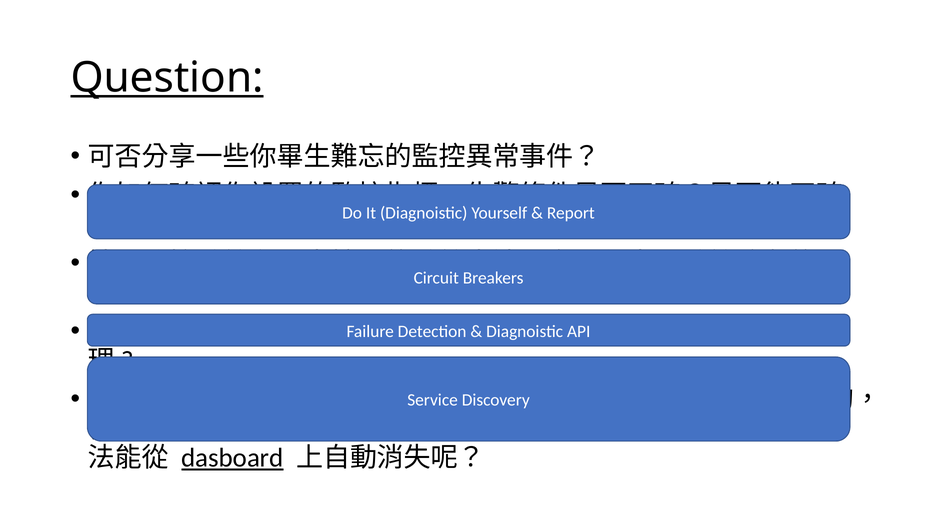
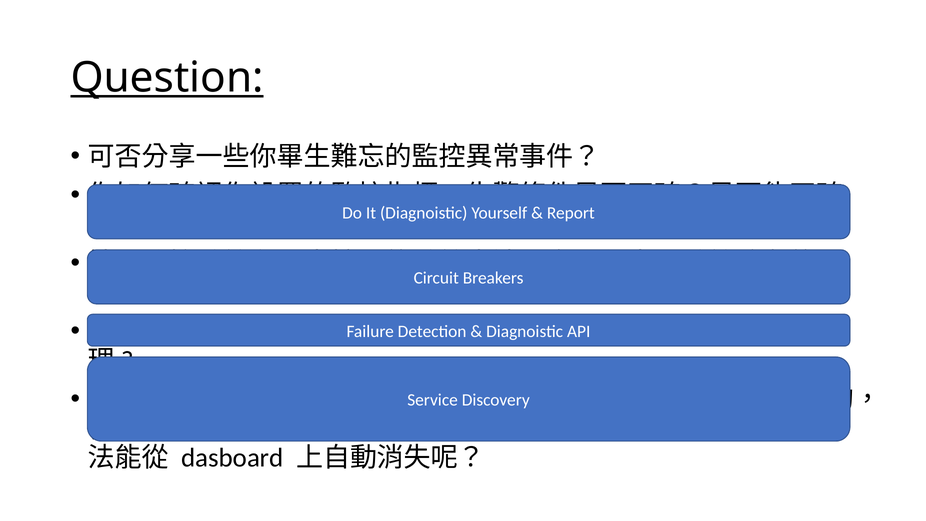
dasboard underline: present -> none
